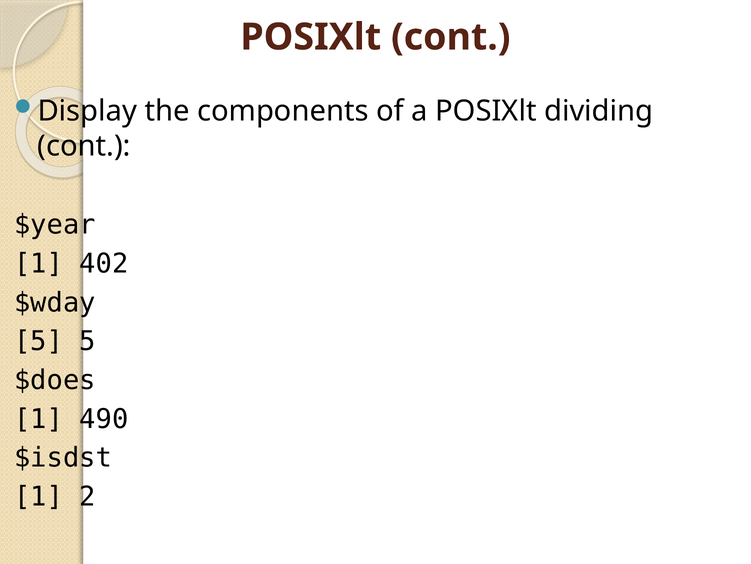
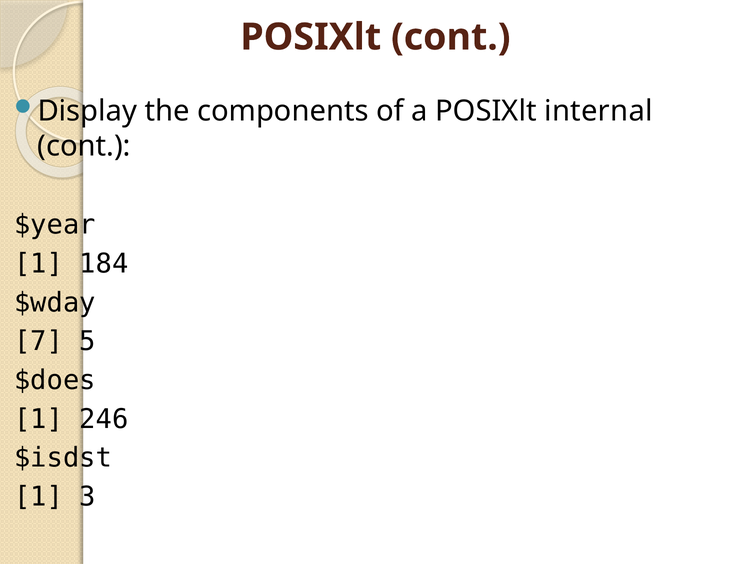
dividing: dividing -> internal
402: 402 -> 184
5 at (39, 341): 5 -> 7
490: 490 -> 246
2: 2 -> 3
